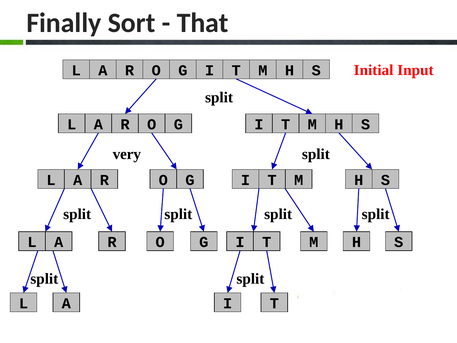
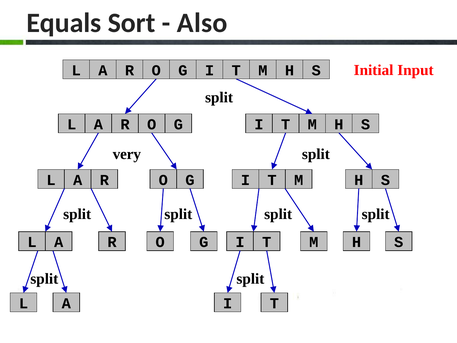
Finally: Finally -> Equals
That: That -> Also
